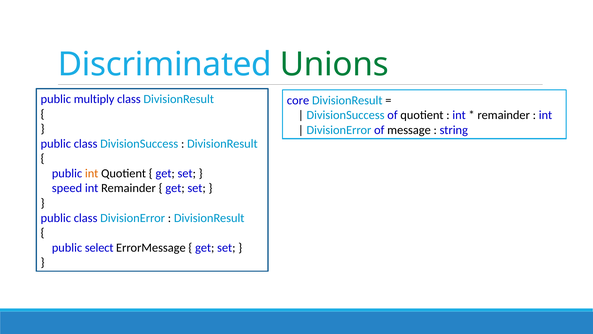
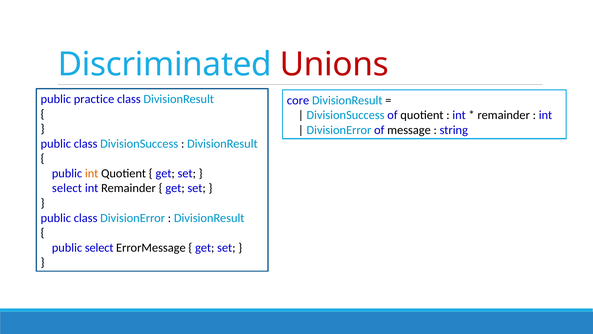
Unions colour: green -> red
multiply: multiply -> practice
speed at (67, 188): speed -> select
